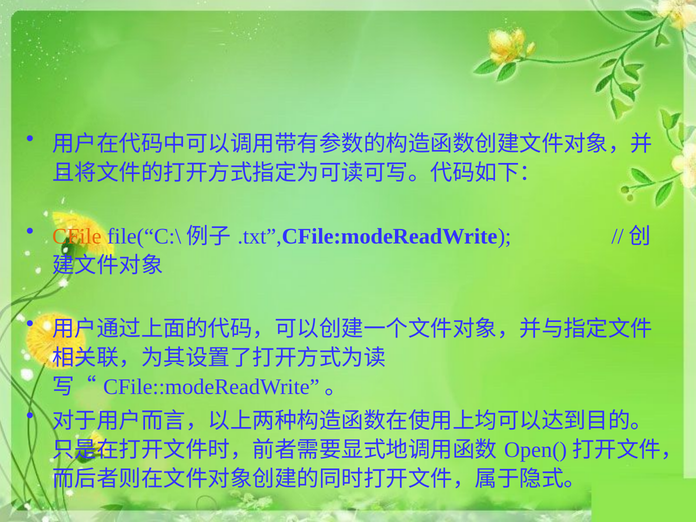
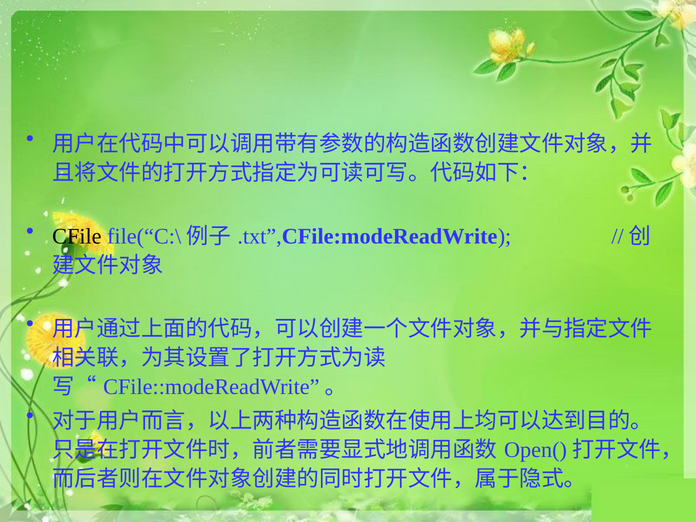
CFile colour: orange -> black
